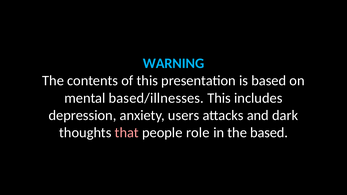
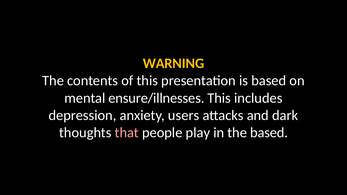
WARNING colour: light blue -> yellow
based/illnesses: based/illnesses -> ensure/illnesses
role: role -> play
